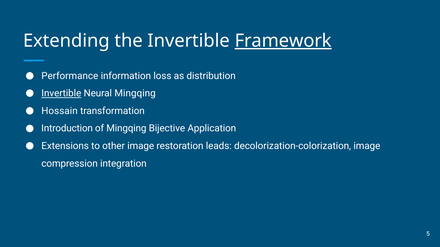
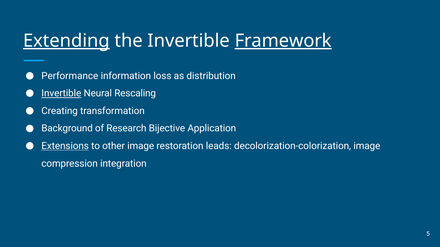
Extending underline: none -> present
Neural Mingqing: Mingqing -> Rescaling
Hossain: Hossain -> Creating
Introduction: Introduction -> Background
of Mingqing: Mingqing -> Research
Extensions underline: none -> present
